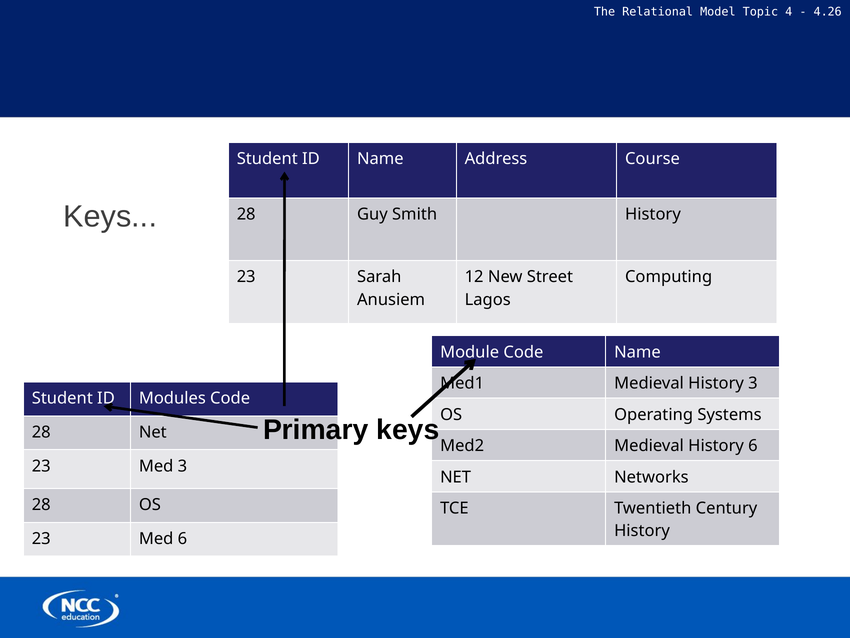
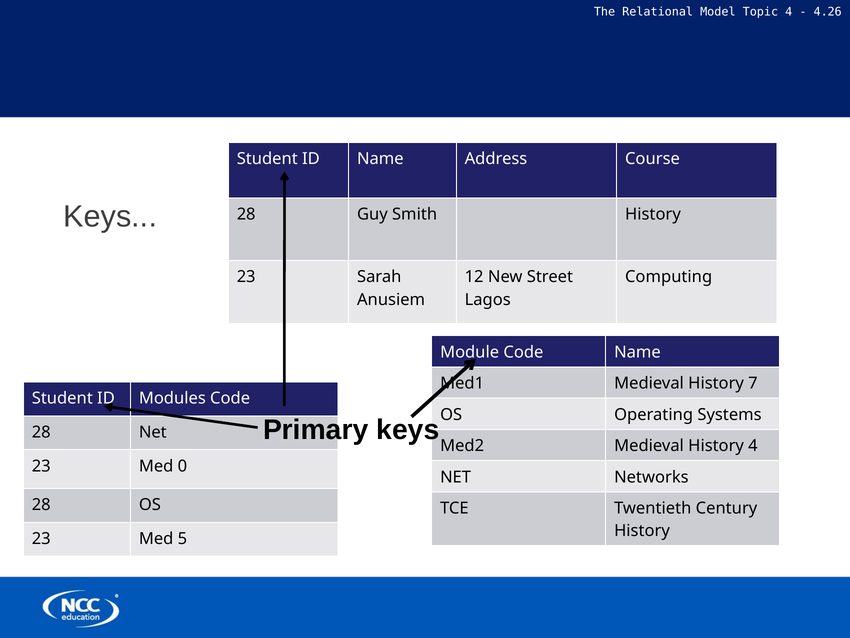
History 3: 3 -> 7
History 6: 6 -> 4
Med 3: 3 -> 0
Med 6: 6 -> 5
